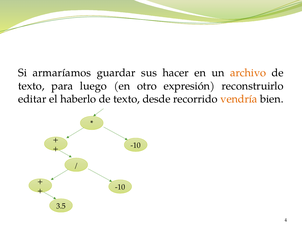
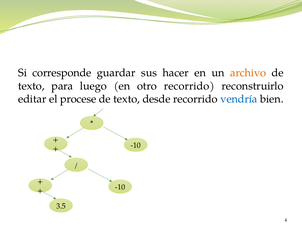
armaríamos: armaríamos -> corresponde
otro expresión: expresión -> recorrido
haberlo: haberlo -> procese
vendría colour: orange -> blue
